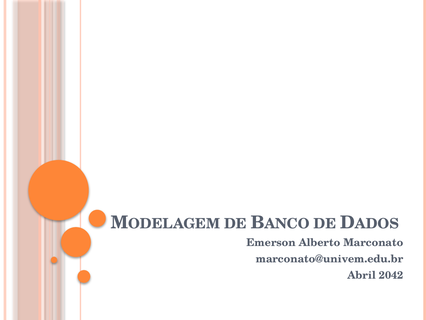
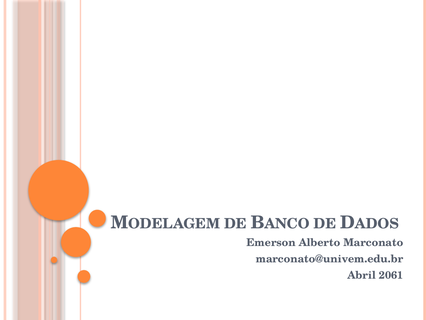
2042: 2042 -> 2061
